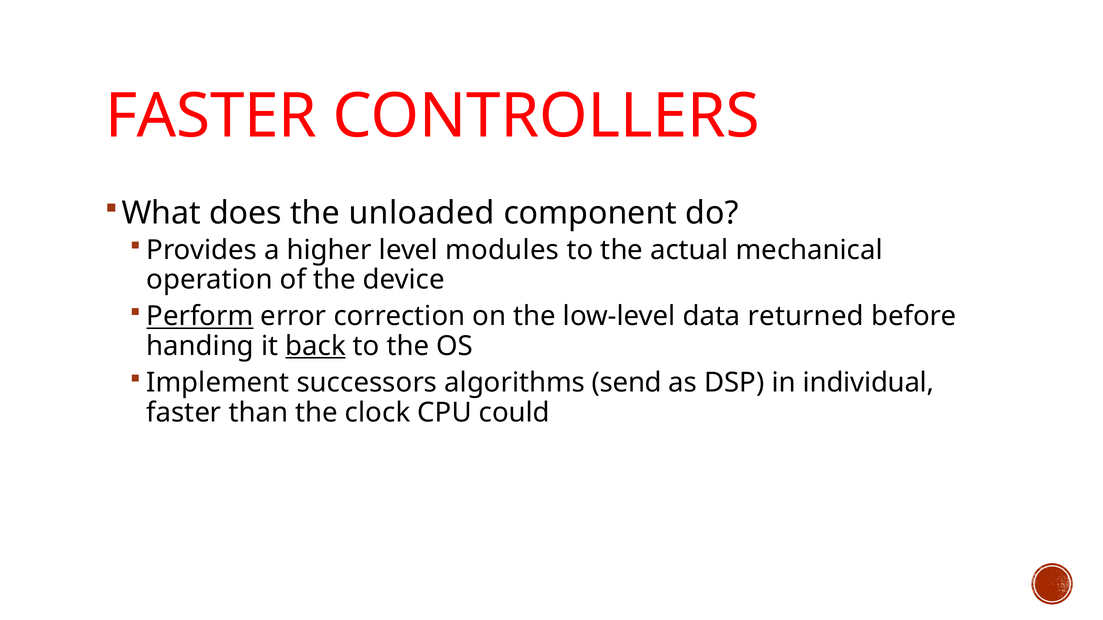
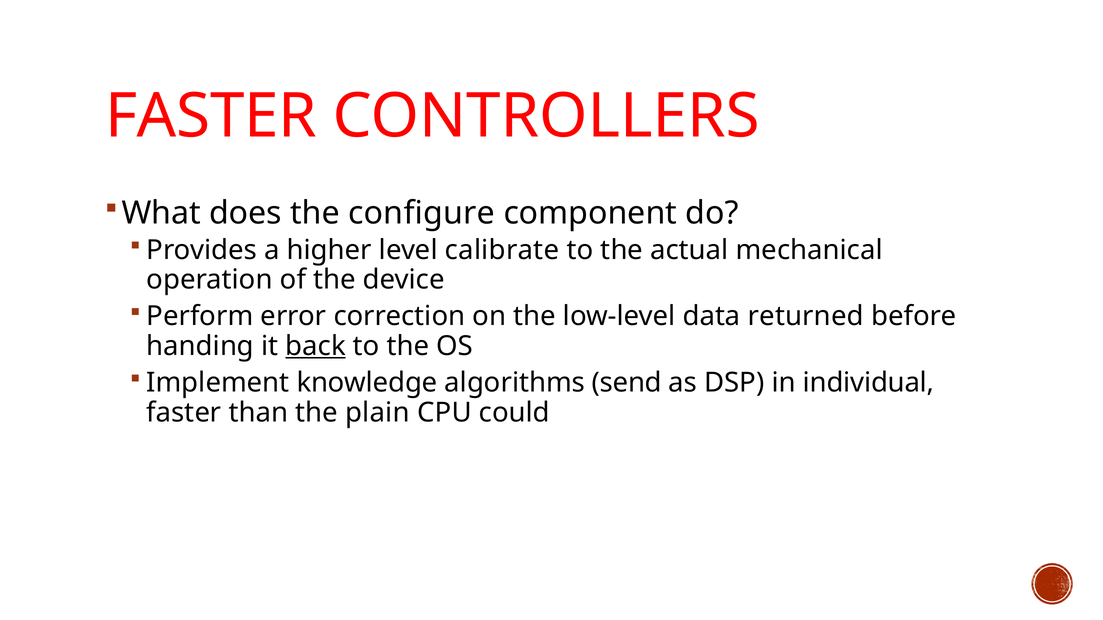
unloaded: unloaded -> configure
modules: modules -> calibrate
Perform underline: present -> none
successors: successors -> knowledge
clock: clock -> plain
